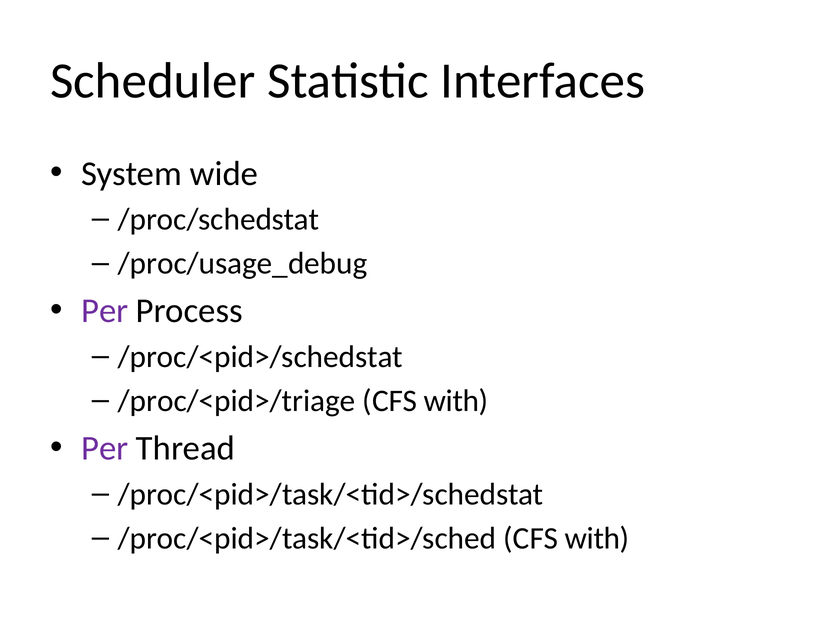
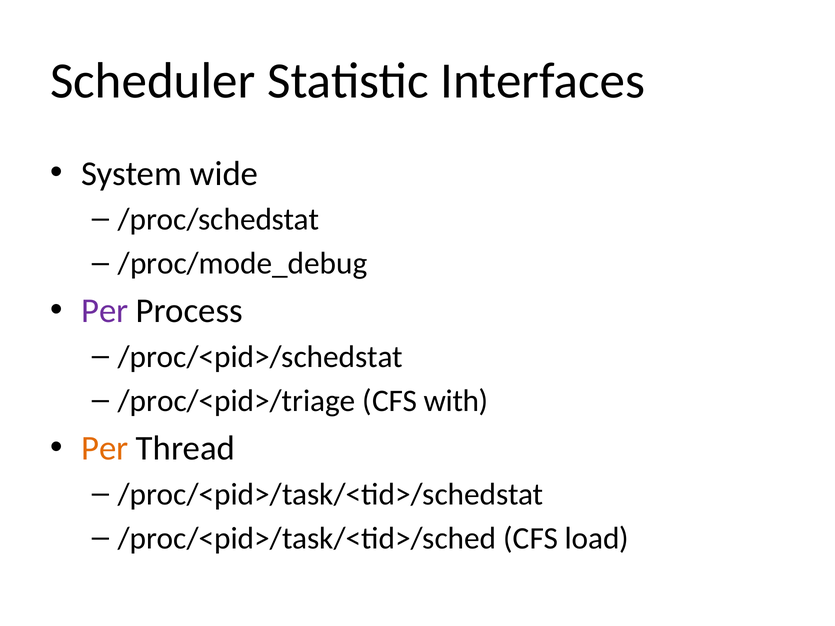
/proc/usage_debug: /proc/usage_debug -> /proc/mode_debug
Per at (105, 448) colour: purple -> orange
/proc/<pid>/task/<tid>/sched CFS with: with -> load
